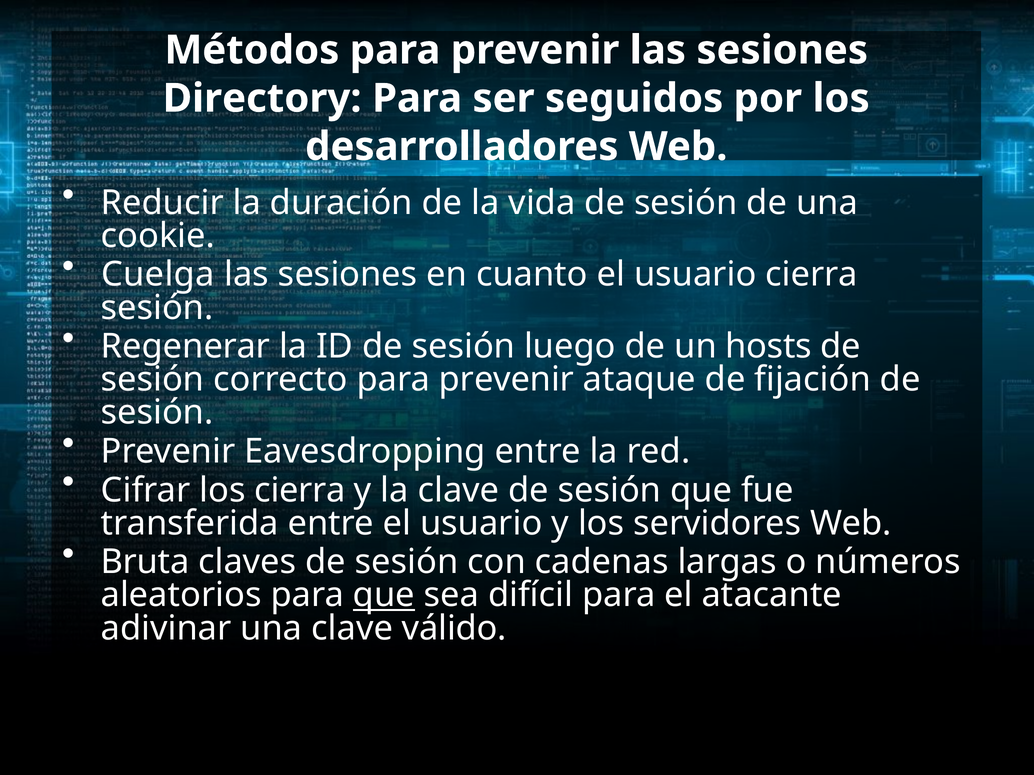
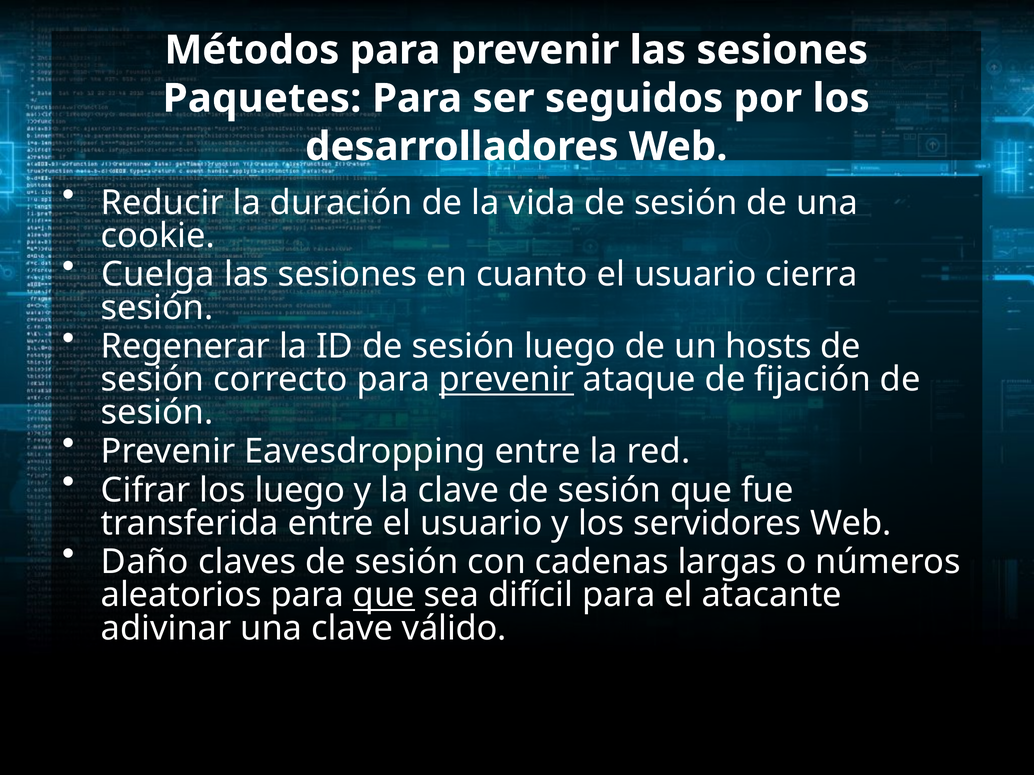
Directory: Directory -> Paquetes
prevenir at (506, 380) underline: none -> present
los cierra: cierra -> luego
Bruta: Bruta -> Daño
